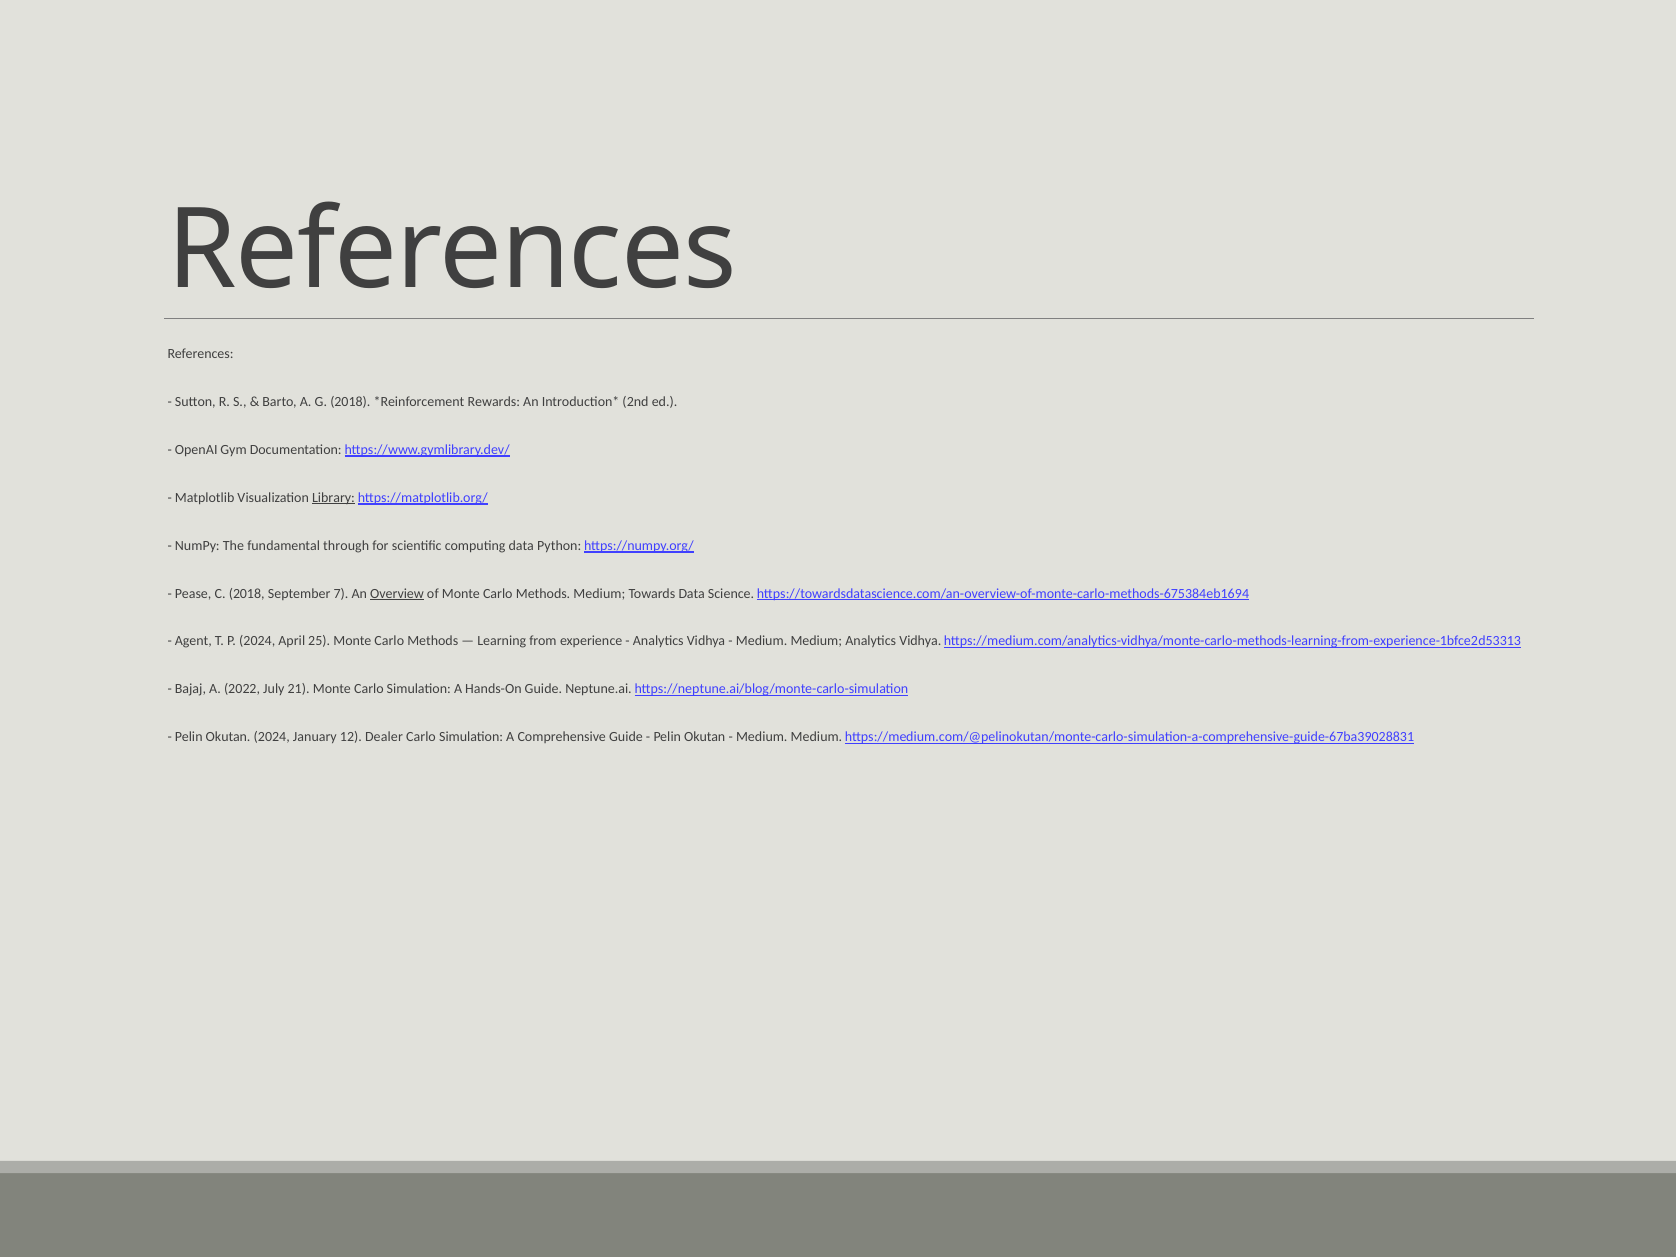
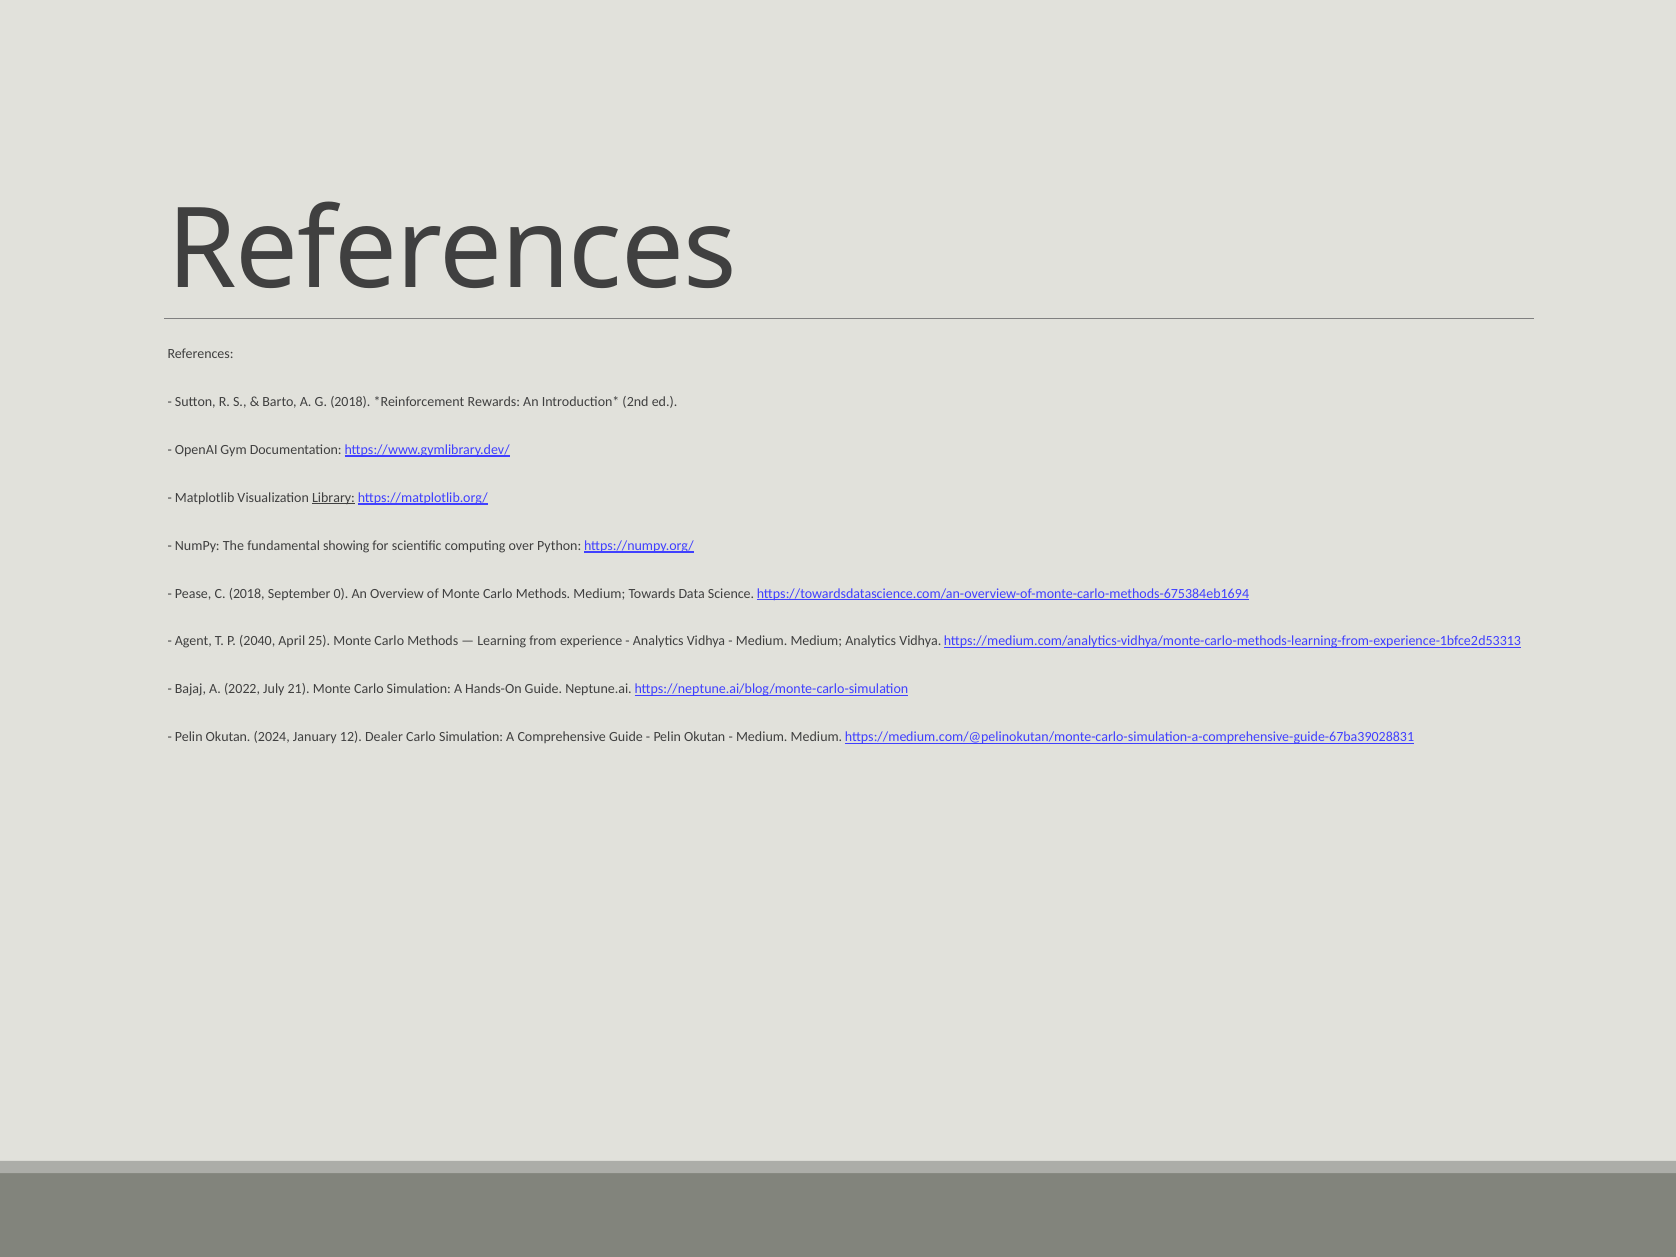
through: through -> showing
computing data: data -> over
7: 7 -> 0
Overview underline: present -> none
P 2024: 2024 -> 2040
